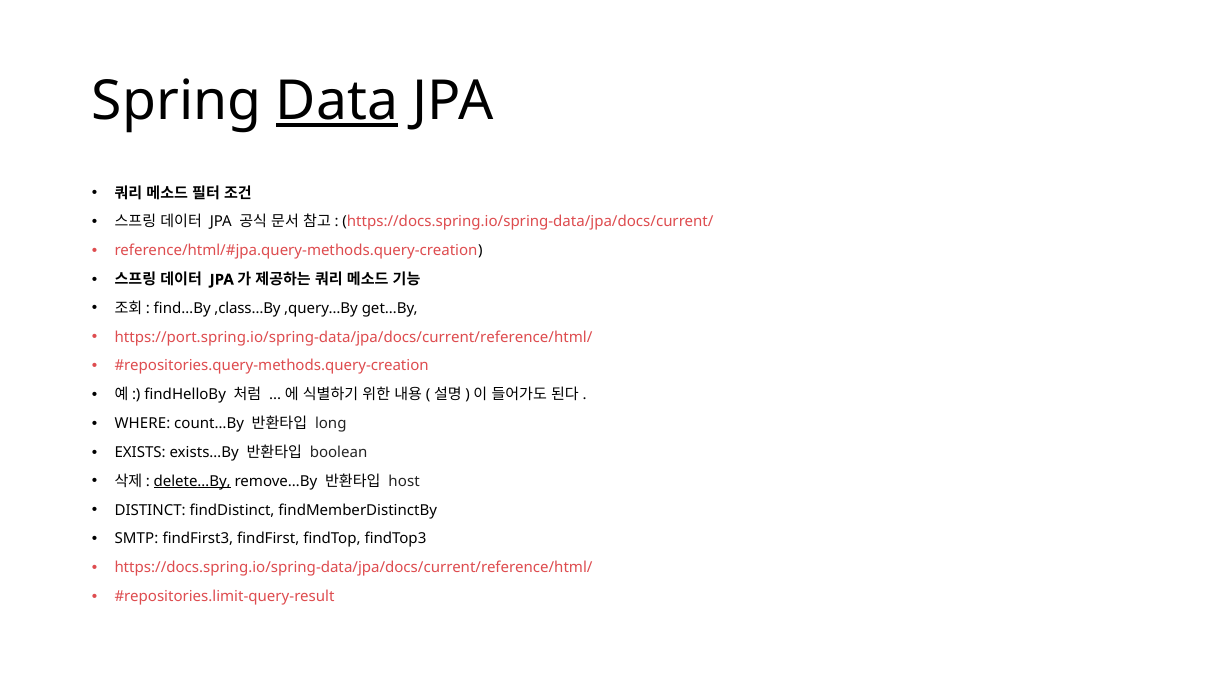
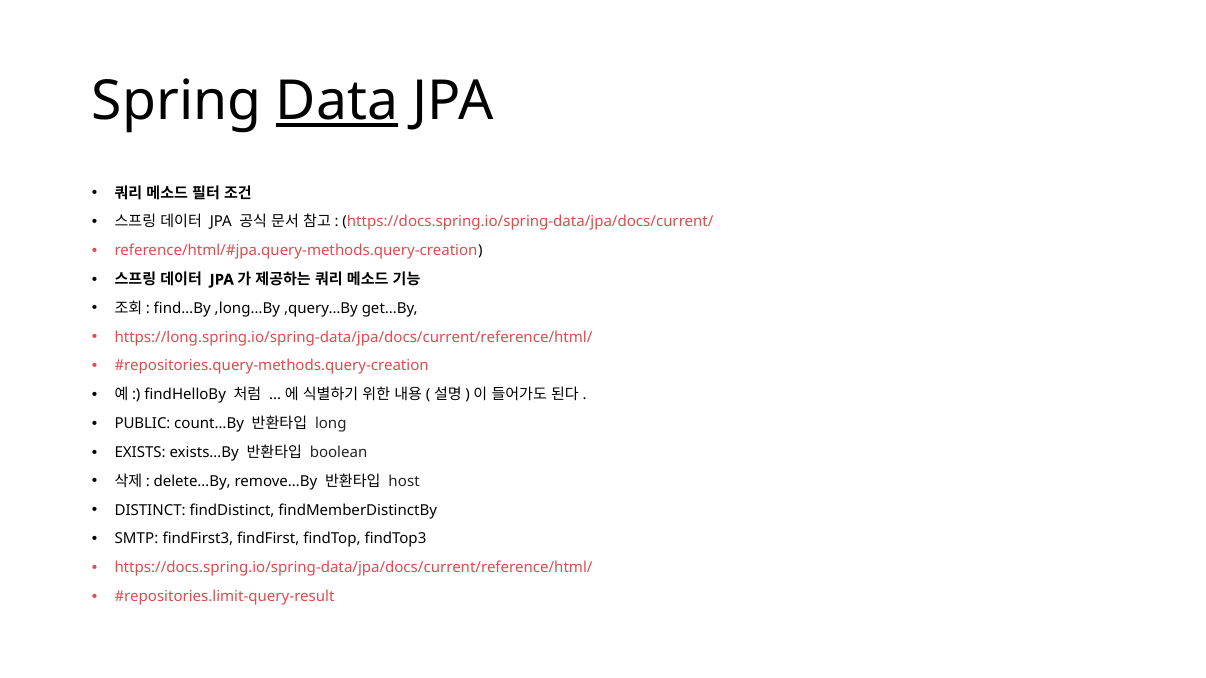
,class…By: ,class…By -> ,long…By
https://port.spring.io/spring-data/jpa/docs/current/reference/html/: https://port.spring.io/spring-data/jpa/docs/current/reference/html/ -> https://long.spring.io/spring-data/jpa/docs/current/reference/html/
WHERE: WHERE -> PUBLIC
delete…By underline: present -> none
